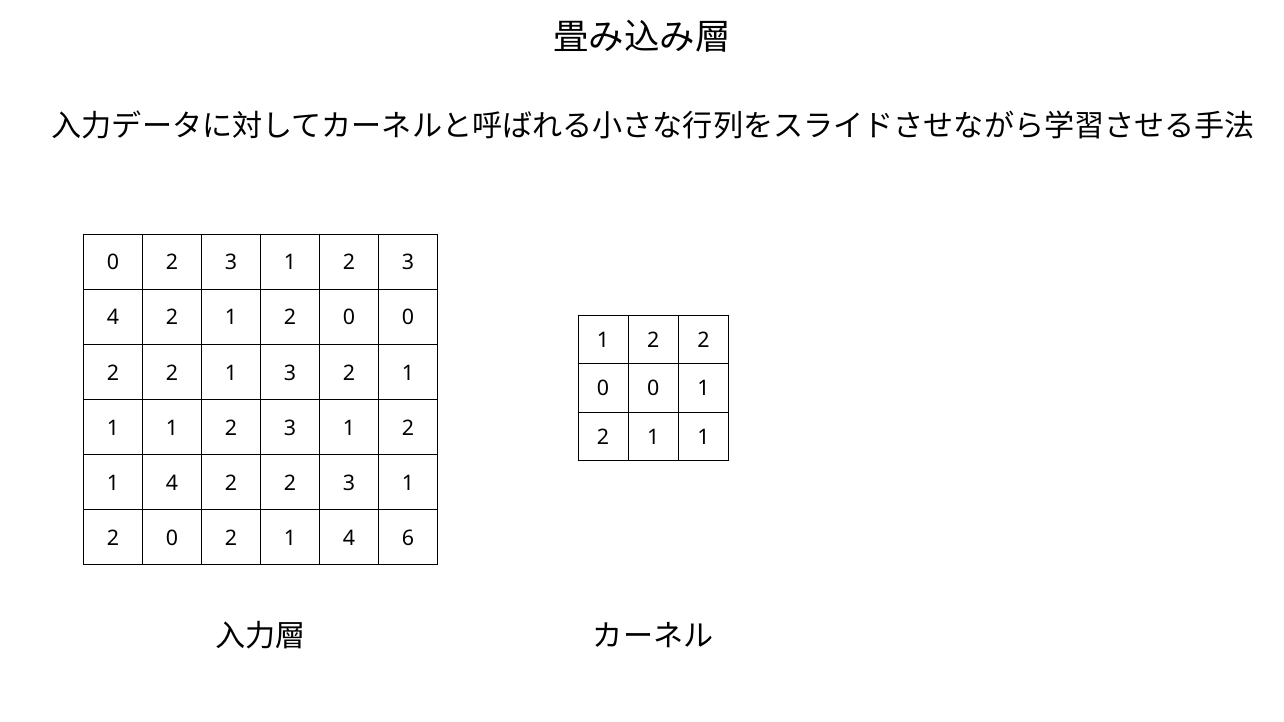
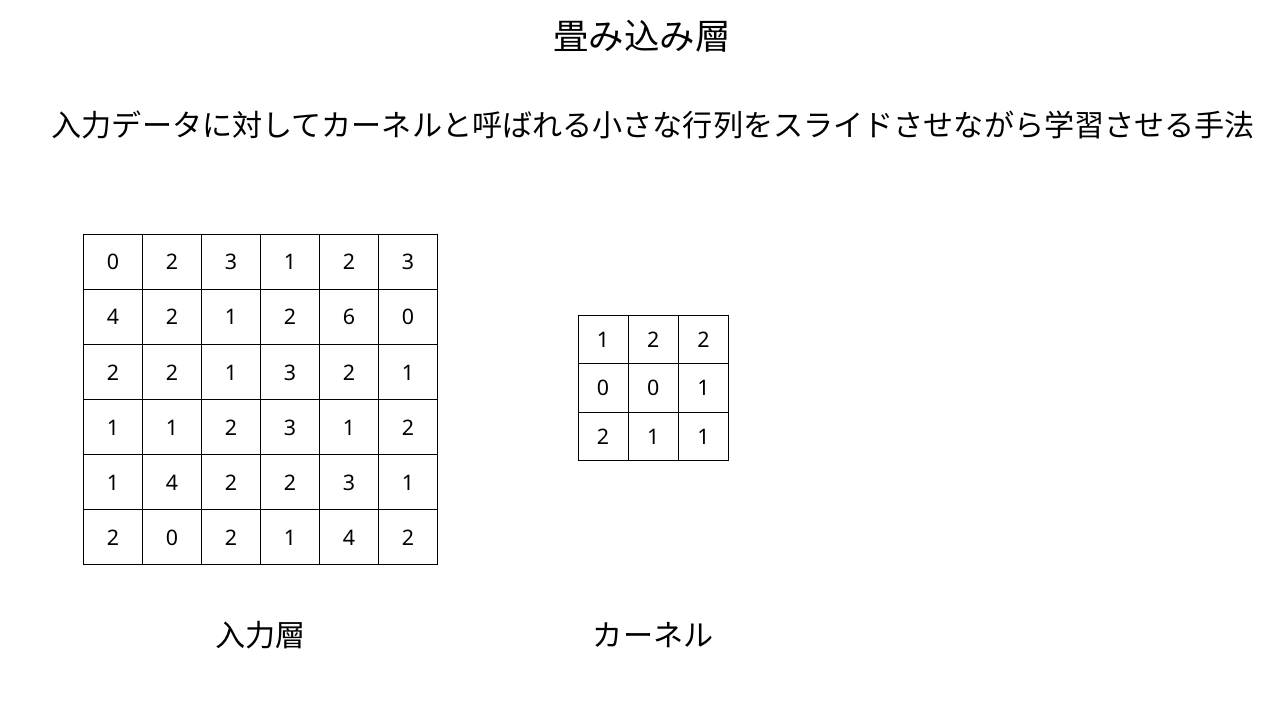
2 1 2 0: 0 -> 6
6 at (408, 539): 6 -> 2
